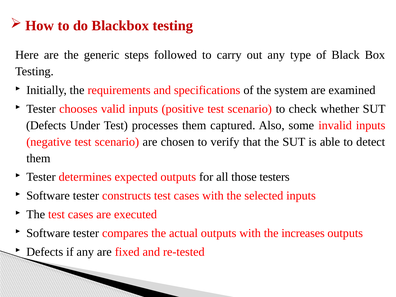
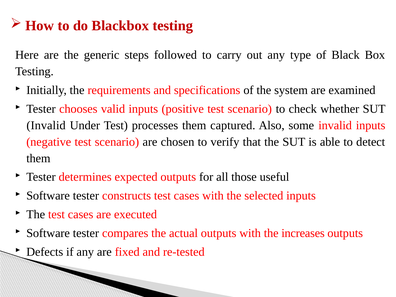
Defects at (46, 125): Defects -> Invalid
testers: testers -> useful
